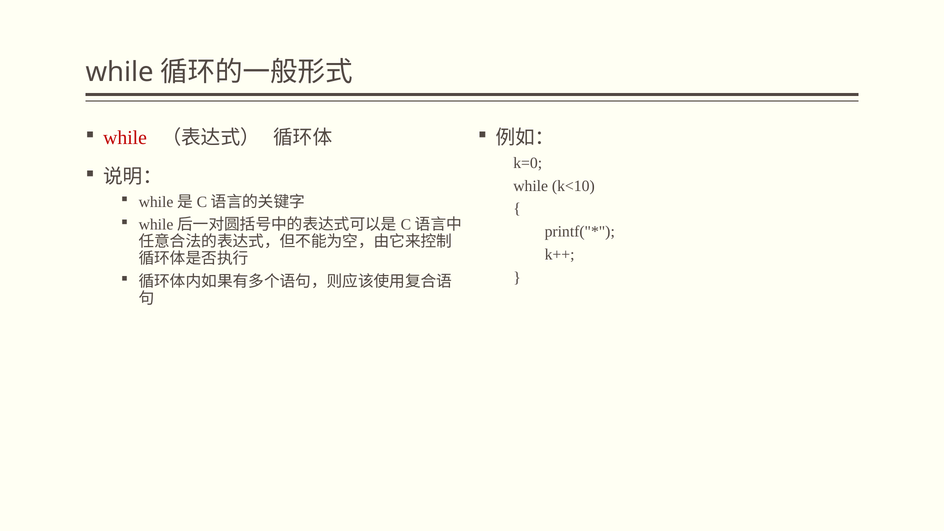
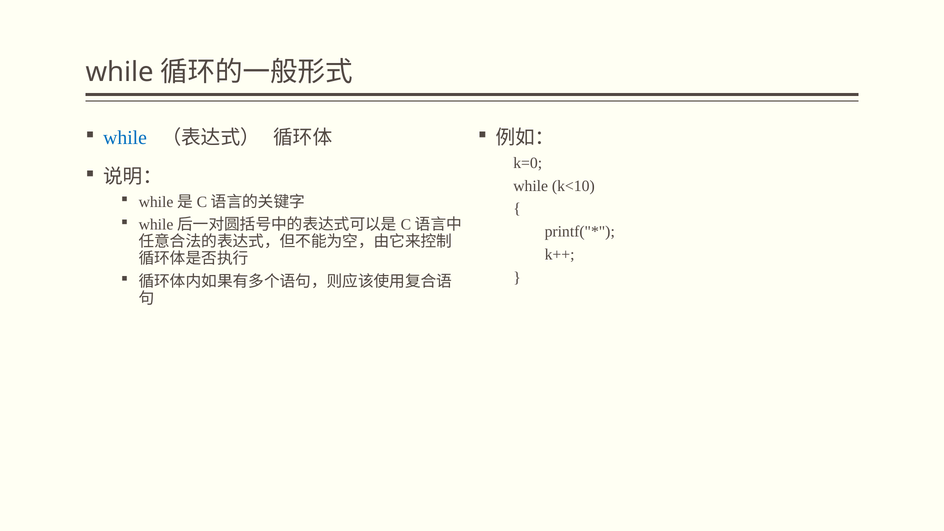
while at (125, 138) colour: red -> blue
